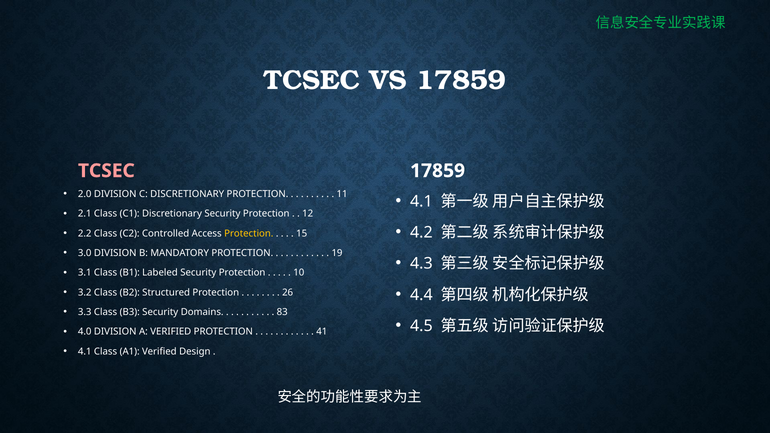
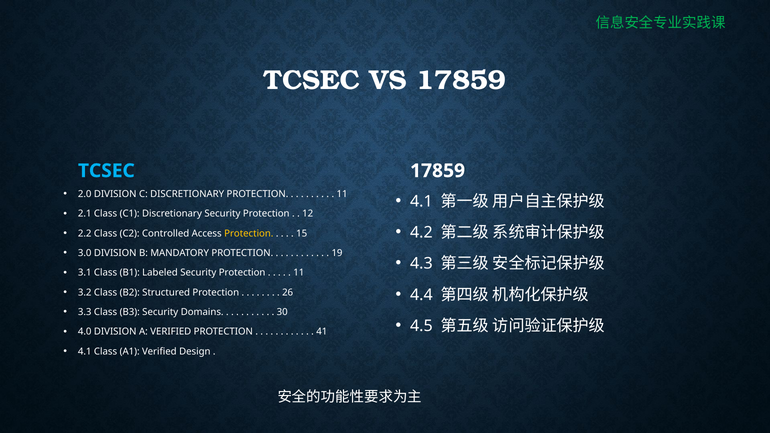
TCSEC at (106, 171) colour: pink -> light blue
10 at (299, 273): 10 -> 11
83: 83 -> 30
